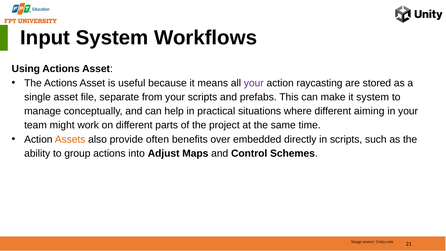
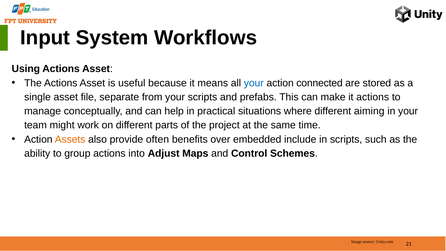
your at (254, 83) colour: purple -> blue
raycasting: raycasting -> connected
it system: system -> actions
directly: directly -> include
